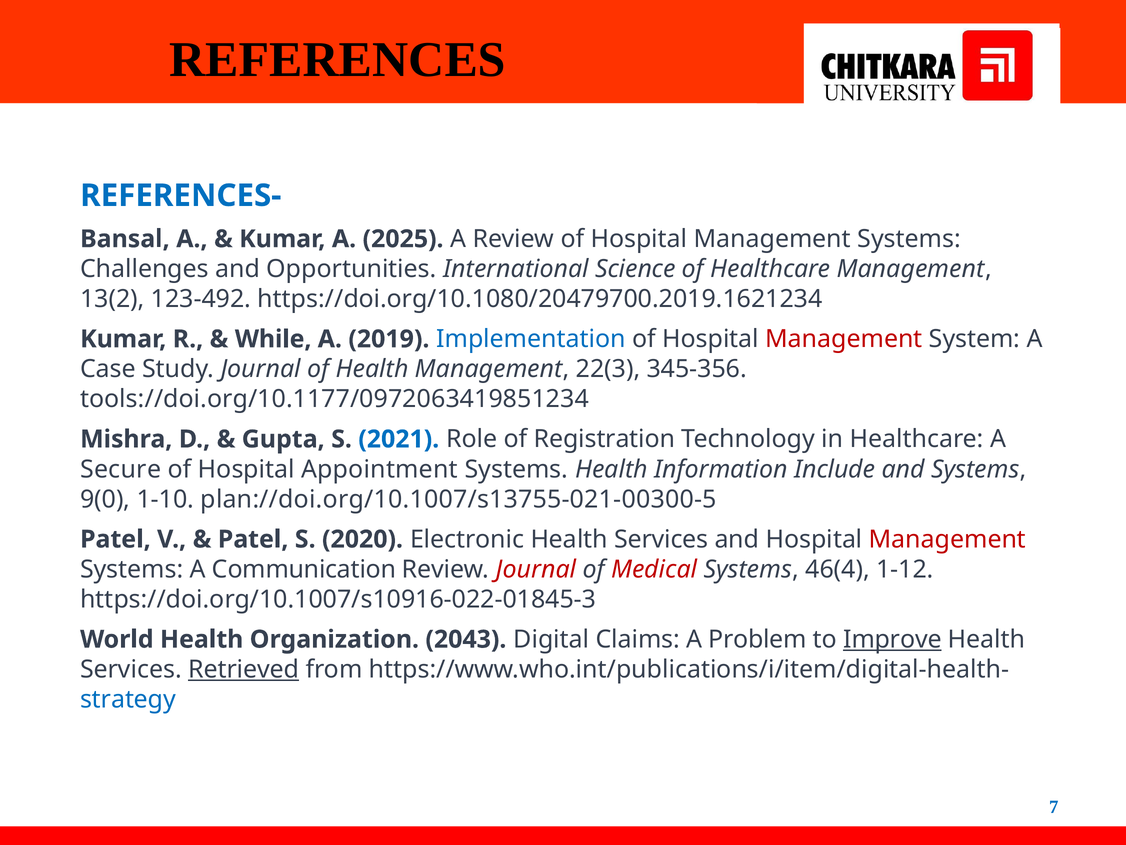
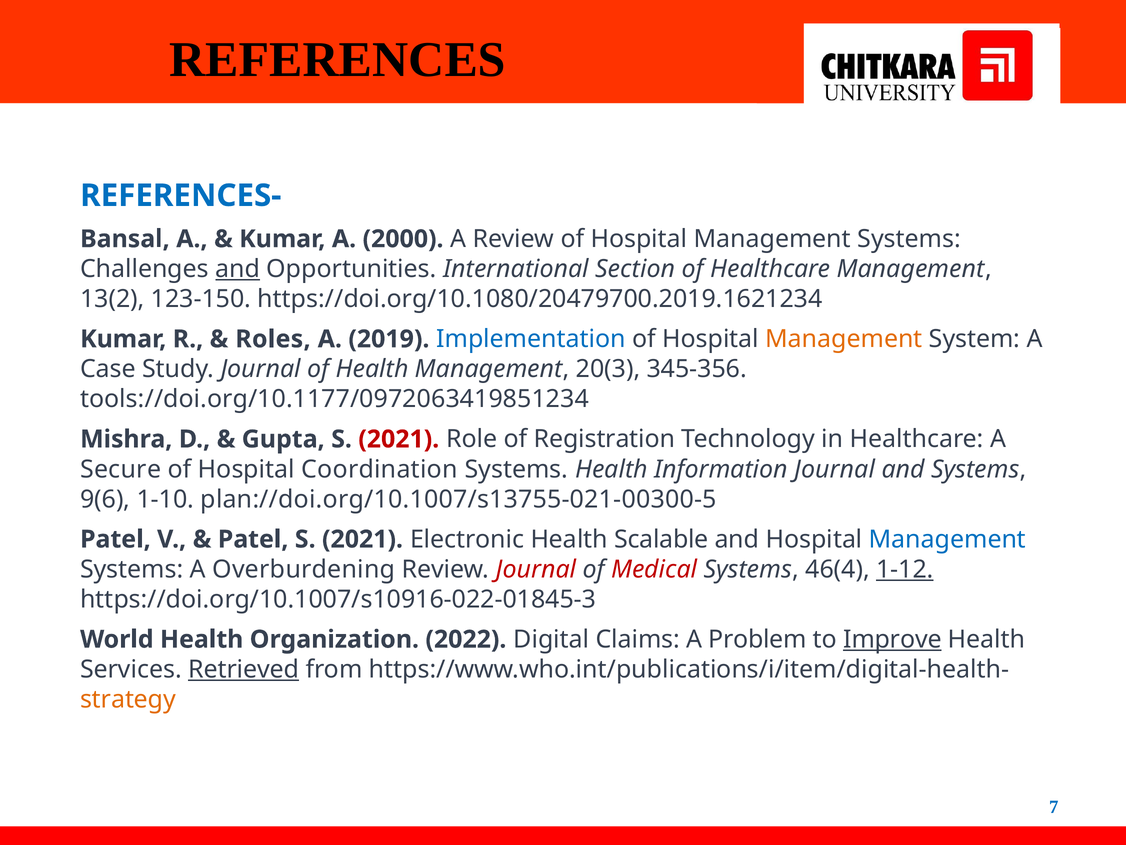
2025: 2025 -> 2000
and at (238, 269) underline: none -> present
Science: Science -> Section
123-492: 123-492 -> 123-150
While: While -> Roles
Management at (844, 339) colour: red -> orange
22(3: 22(3 -> 20(3
2021 at (399, 439) colour: blue -> red
Appointment: Appointment -> Coordination
Information Include: Include -> Journal
9(0: 9(0 -> 9(6
Patel S 2020: 2020 -> 2021
Electronic Health Services: Services -> Scalable
Management at (947, 539) colour: red -> blue
Communication: Communication -> Overburdening
1-12 underline: none -> present
2043: 2043 -> 2022
strategy colour: blue -> orange
